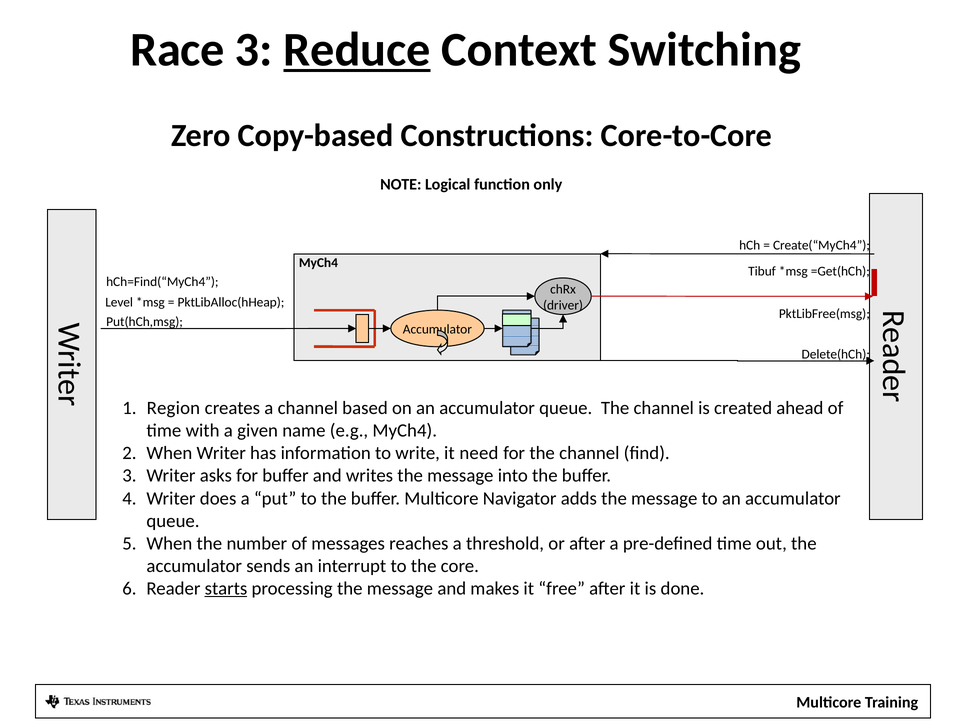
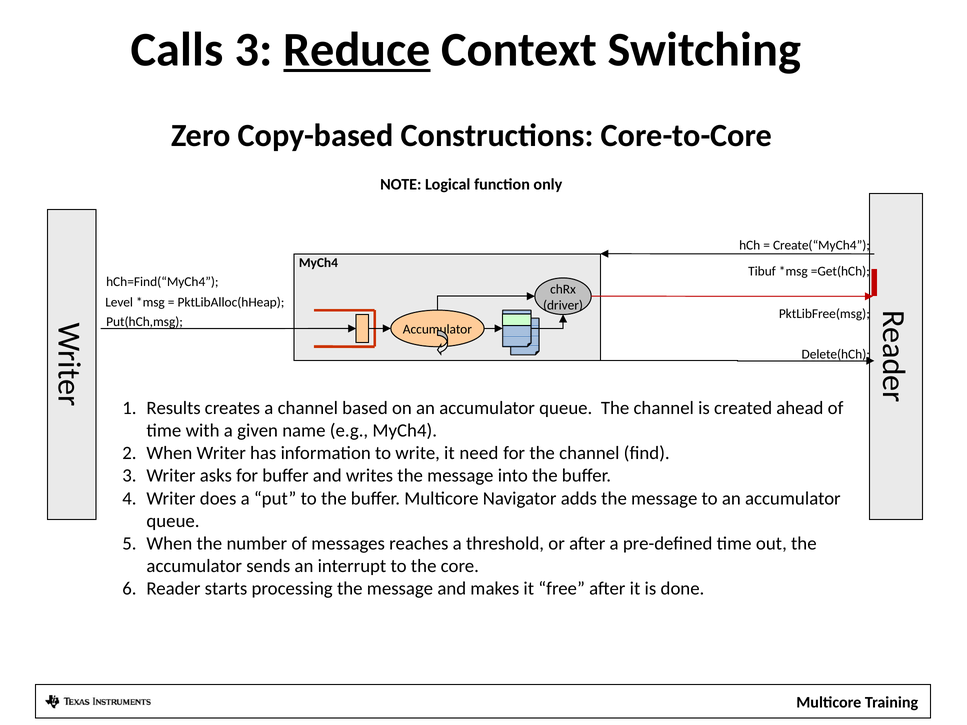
Race: Race -> Calls
Region: Region -> Results
starts underline: present -> none
